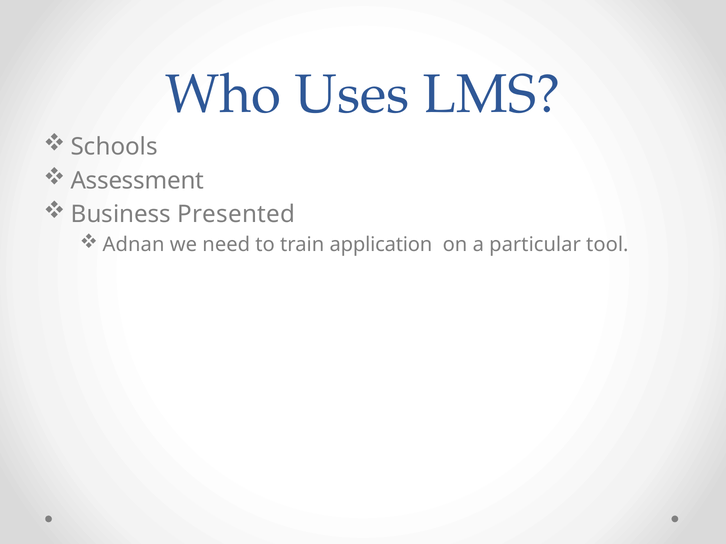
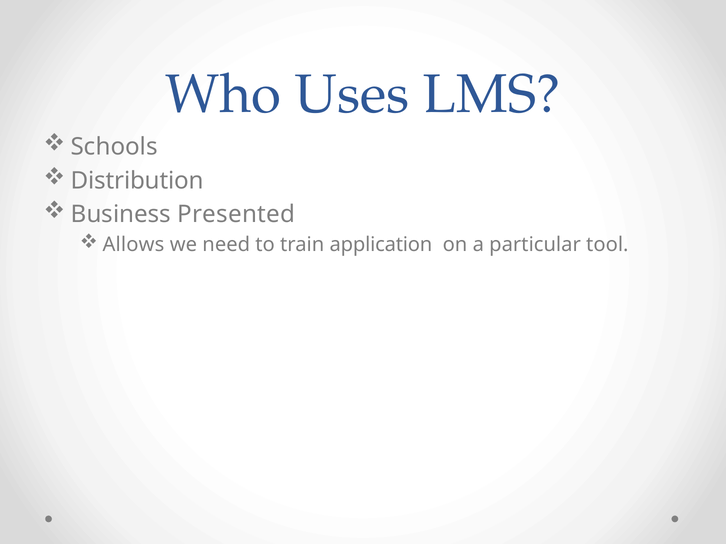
Assessment: Assessment -> Distribution
Adnan: Adnan -> Allows
